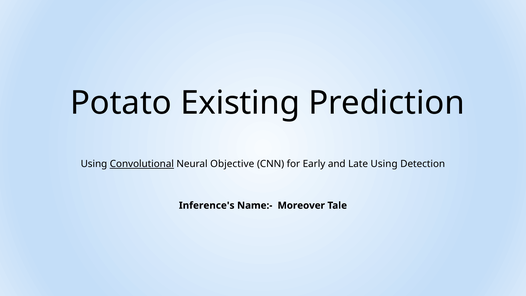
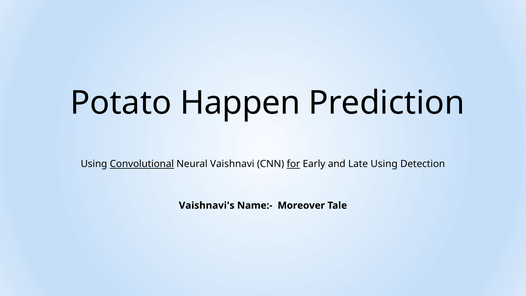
Existing: Existing -> Happen
Objective: Objective -> Vaishnavi
for underline: none -> present
Inference's: Inference's -> Vaishnavi's
